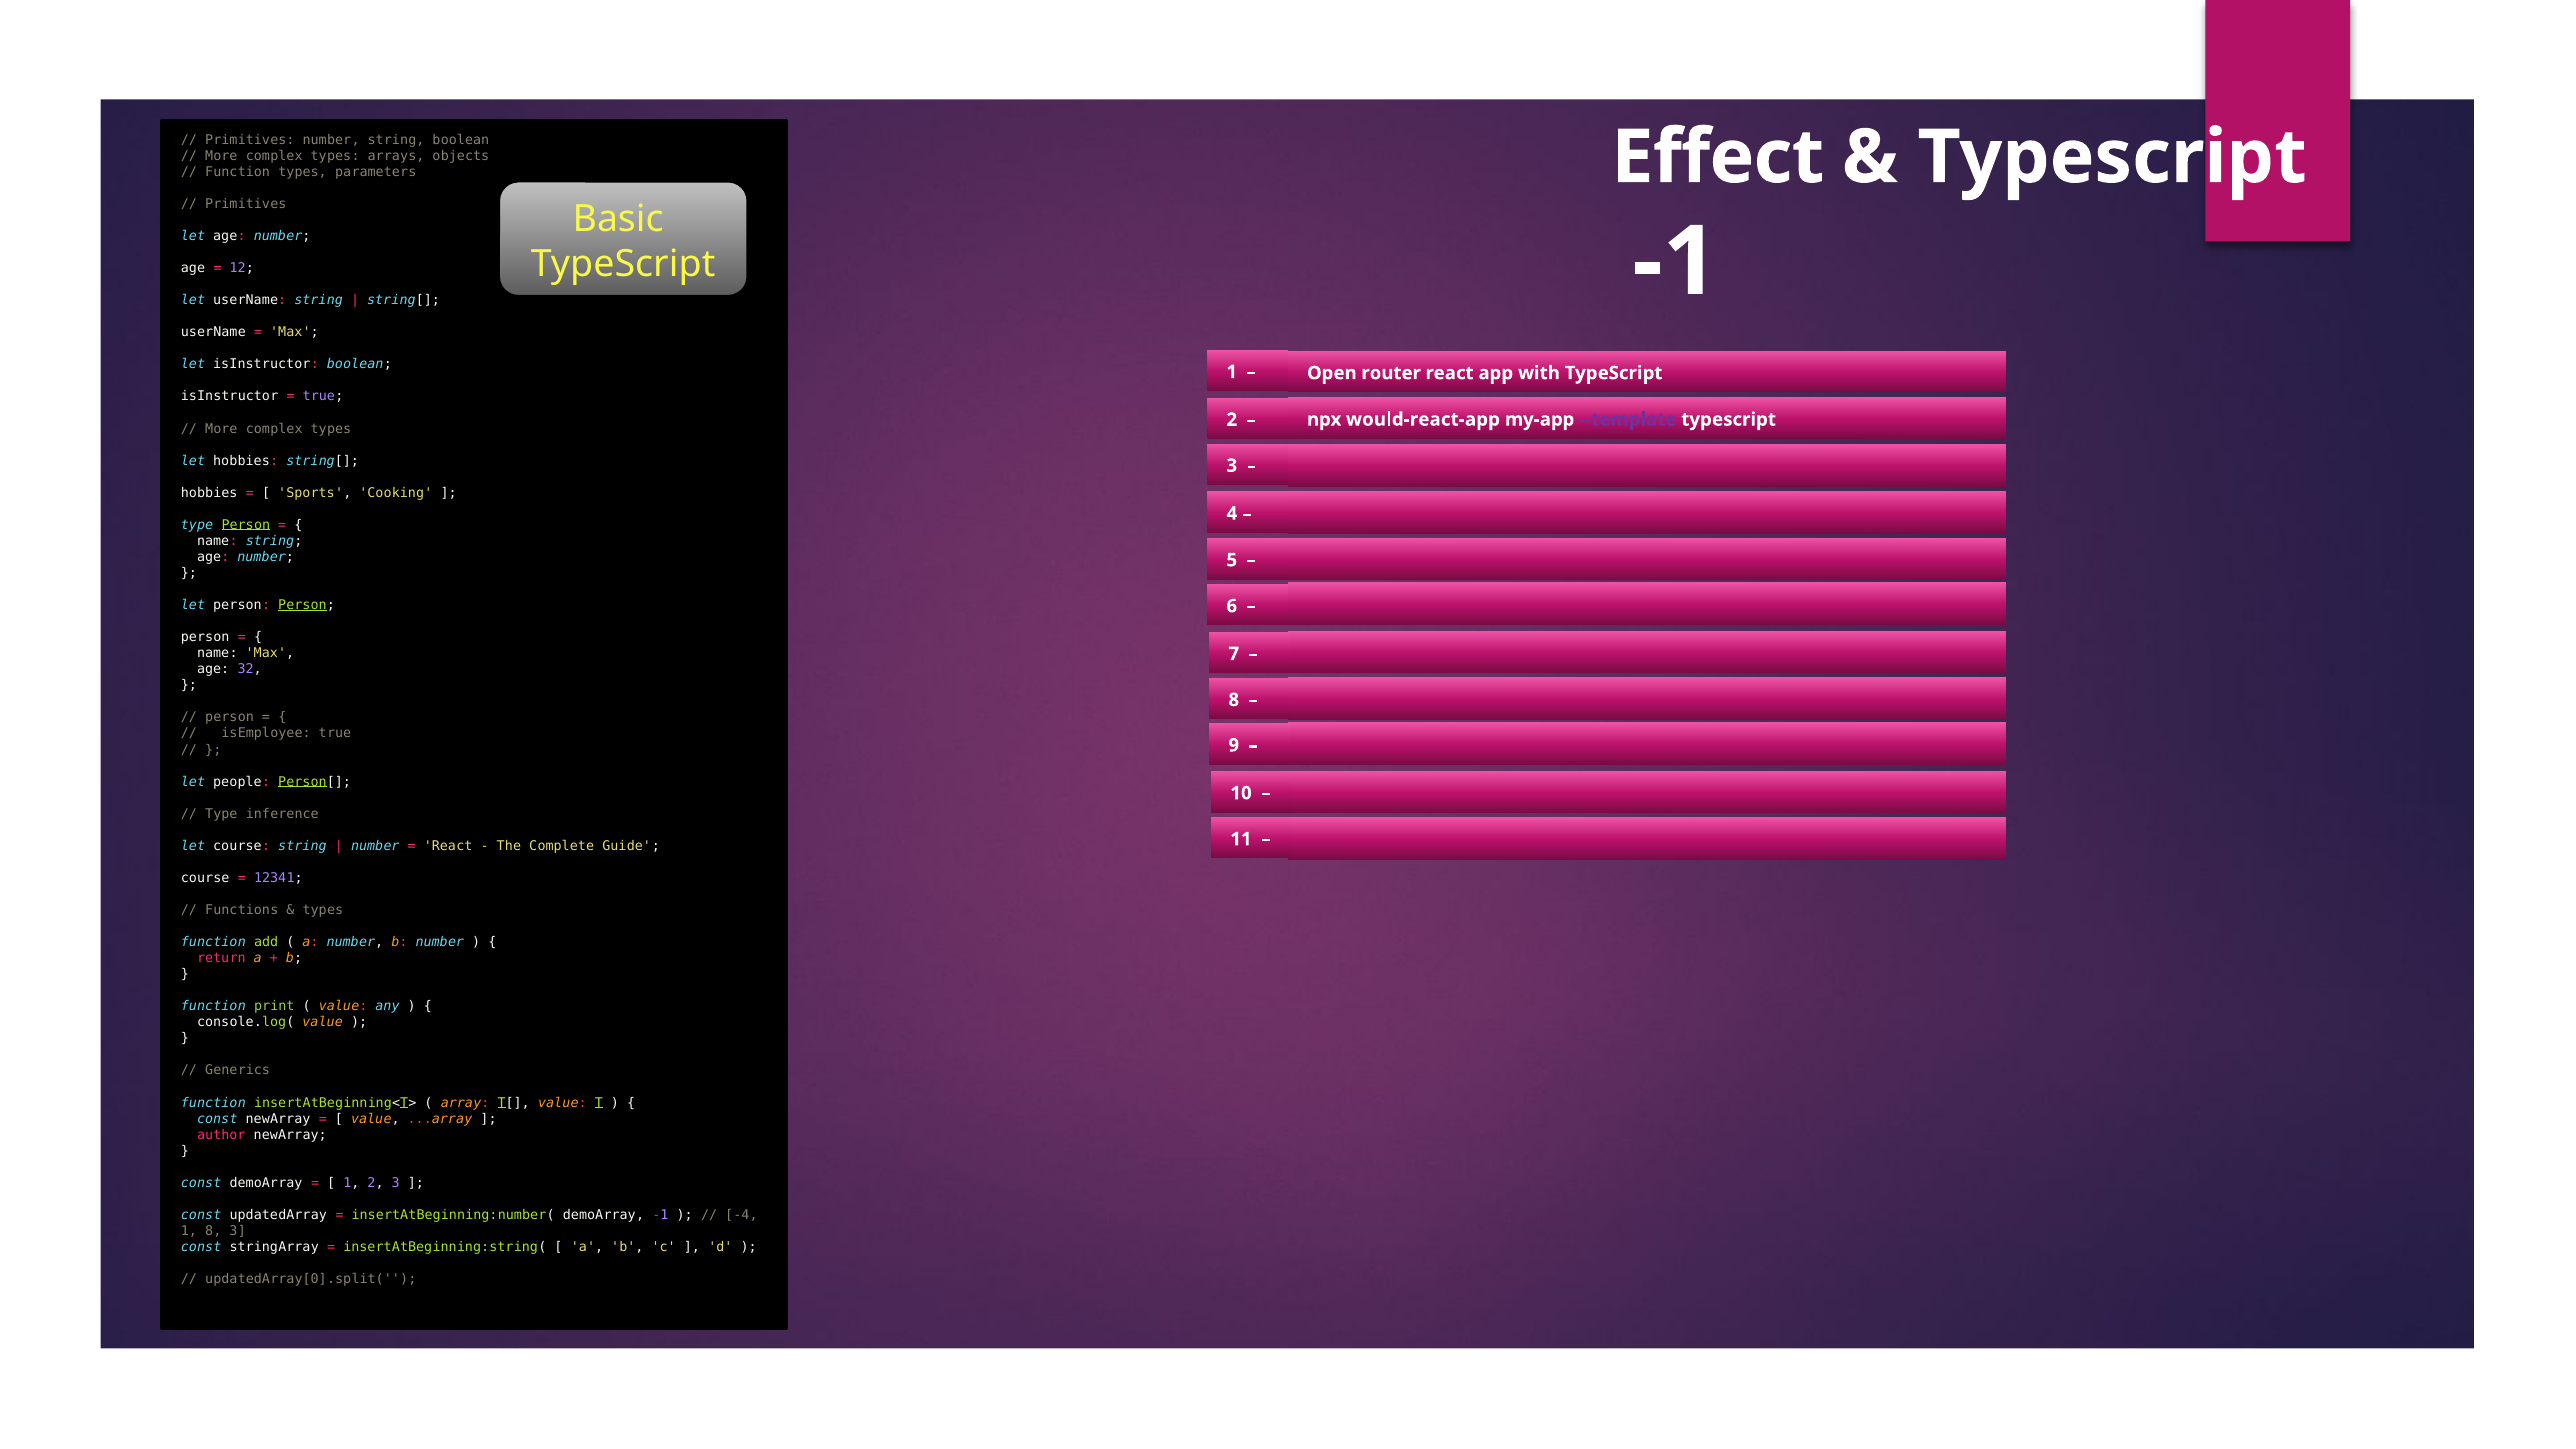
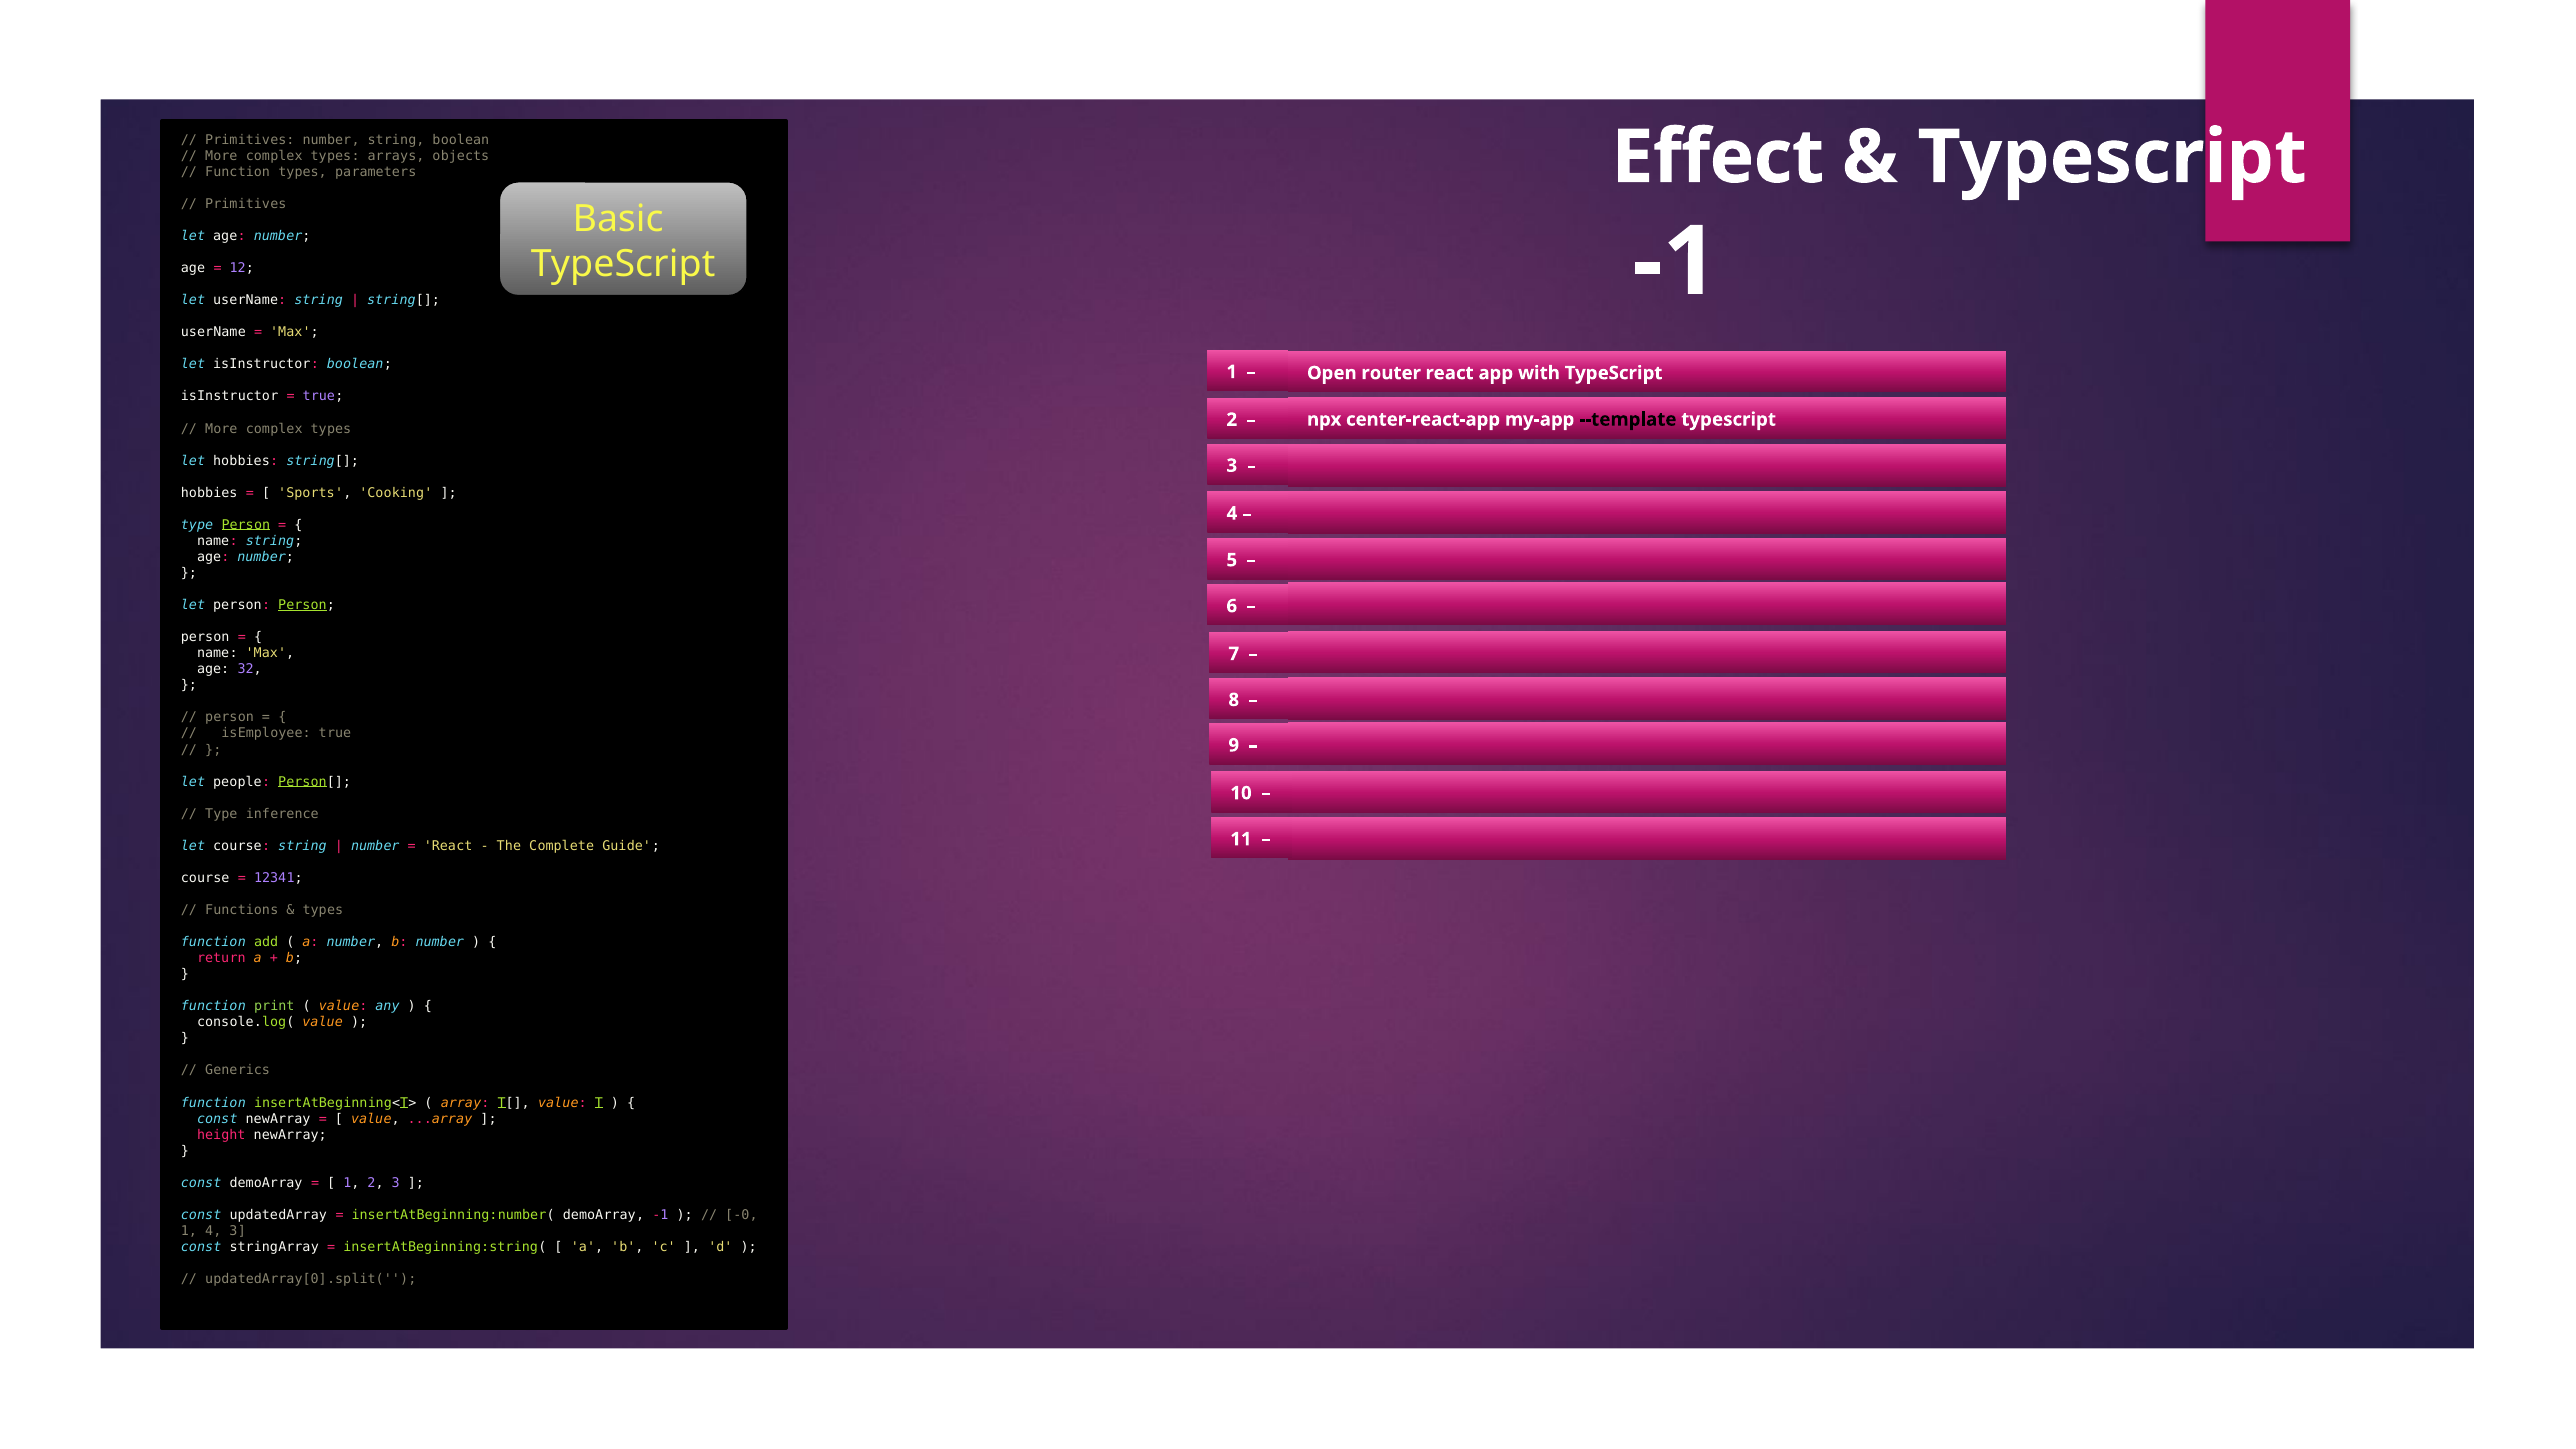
would-react-app: would-react-app -> center-react-app
--template colour: purple -> black
author: author -> height
-4: -4 -> -0
1 8: 8 -> 4
